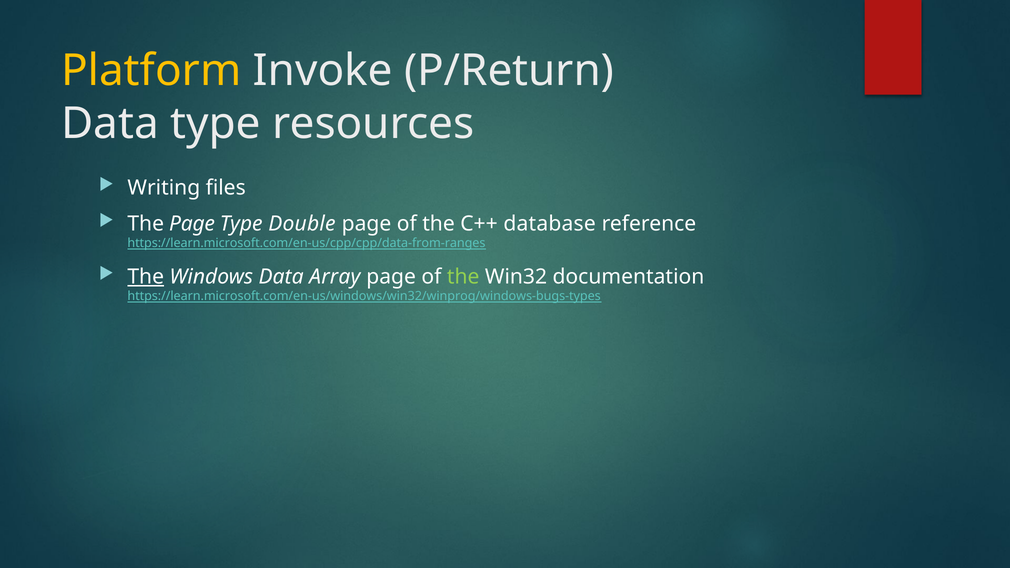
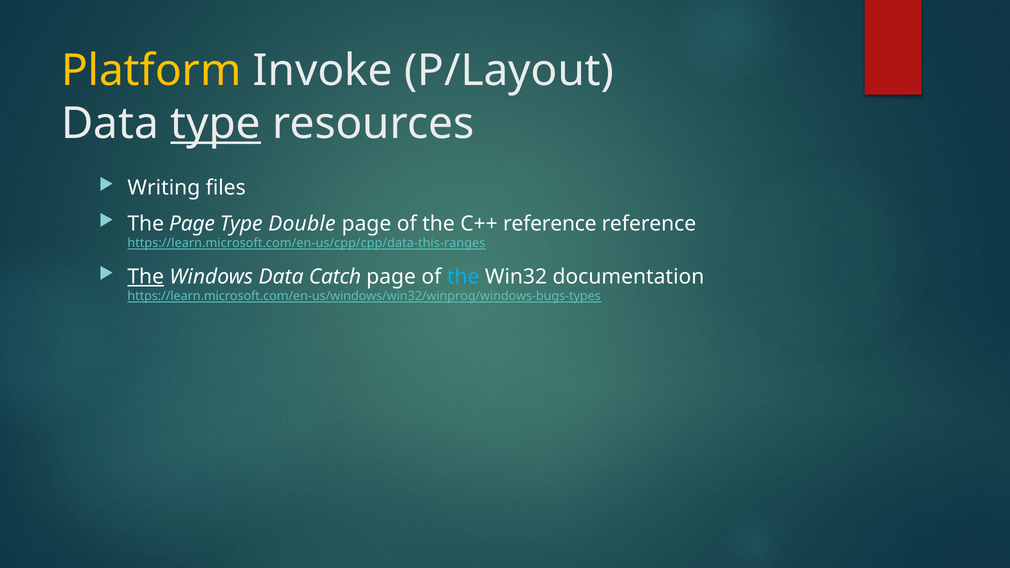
P/Return: P/Return -> P/Layout
type at (216, 124) underline: none -> present
C++ database: database -> reference
https://learn.microsoft.com/en-us/cpp/cpp/data-from-ranges: https://learn.microsoft.com/en-us/cpp/cpp/data-from-ranges -> https://learn.microsoft.com/en-us/cpp/cpp/data-this-ranges
Array: Array -> Catch
the at (463, 277) colour: light green -> light blue
